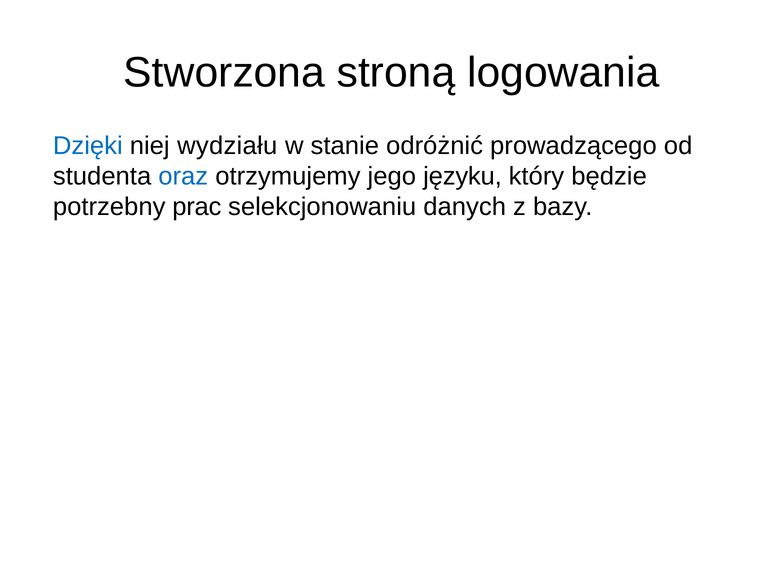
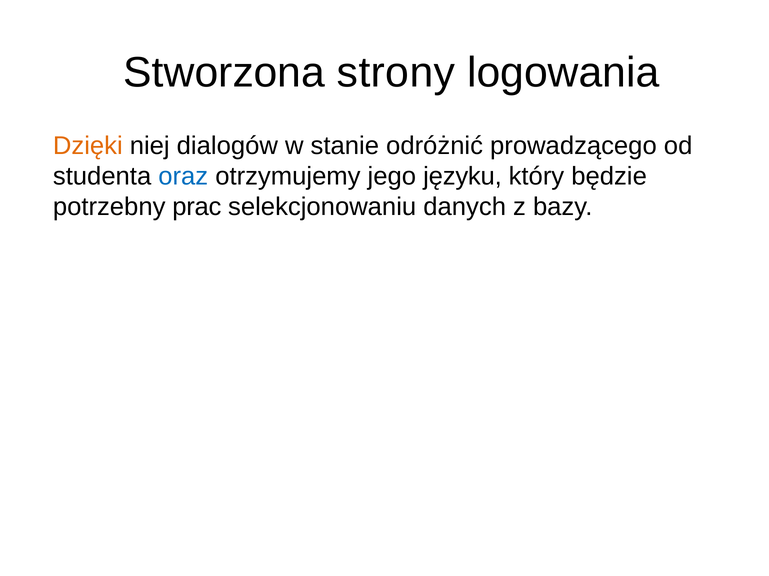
stroną: stroną -> strony
Dzięki colour: blue -> orange
wydziału: wydziału -> dialogów
